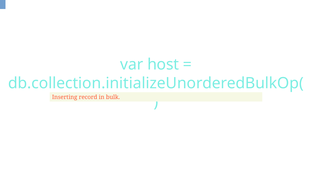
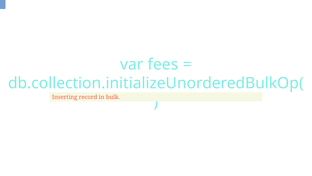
host: host -> fees
